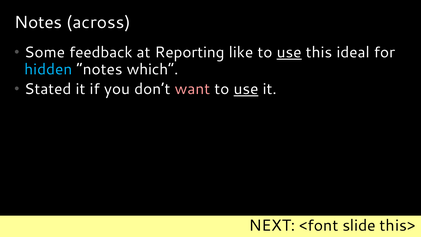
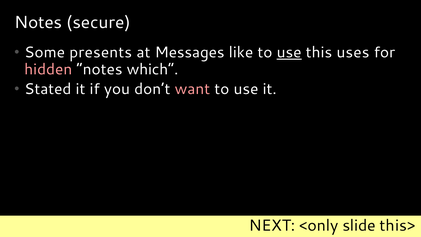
across: across -> secure
feedback: feedback -> presents
Reporting: Reporting -> Messages
ideal: ideal -> uses
hidden colour: light blue -> pink
use at (246, 89) underline: present -> none
<font: <font -> <only
